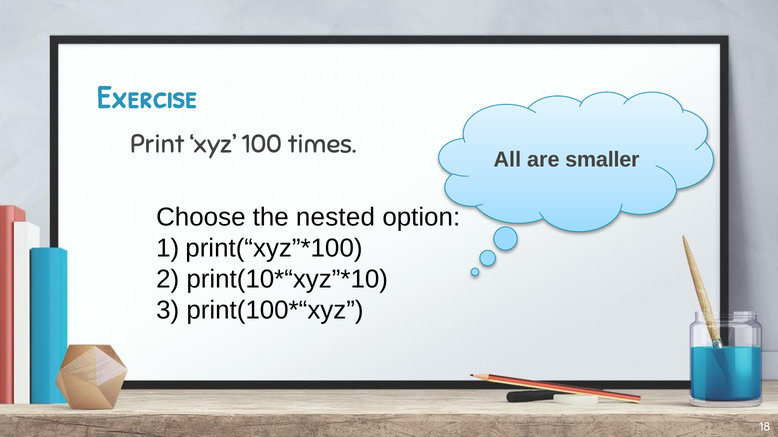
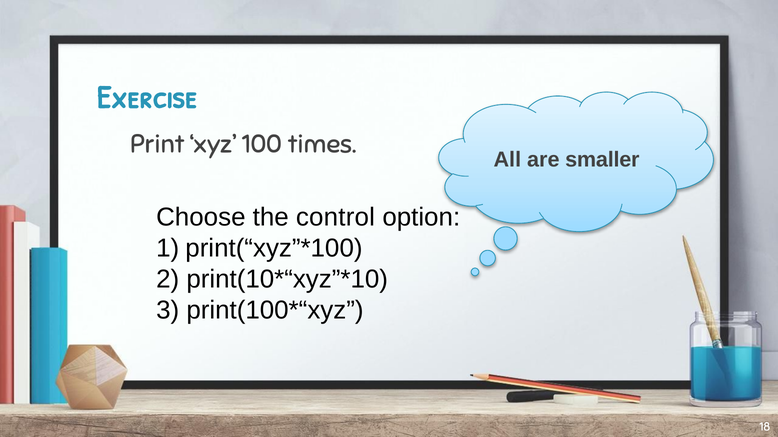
nested: nested -> control
